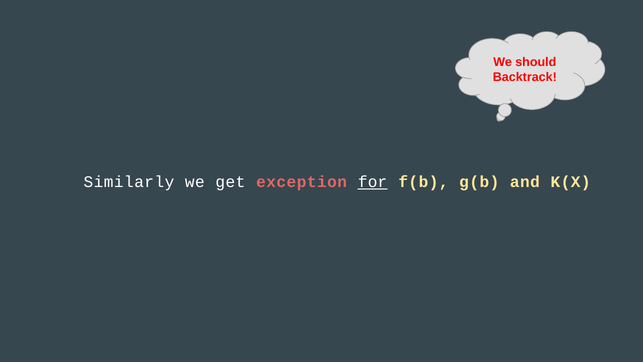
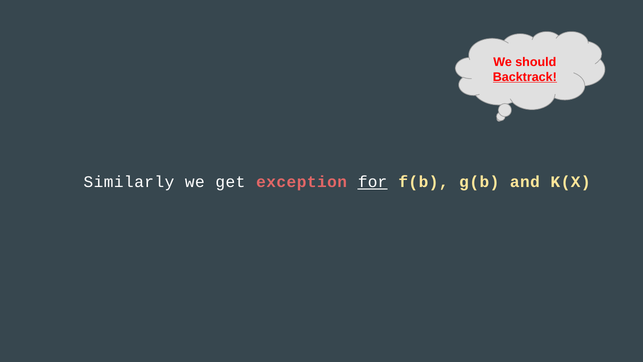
Backtrack underline: none -> present
